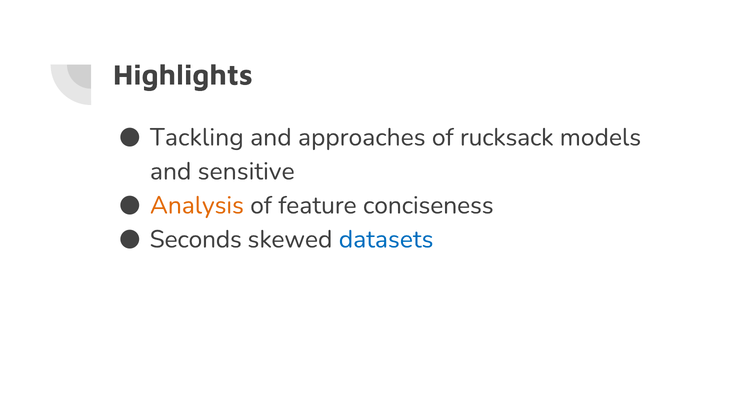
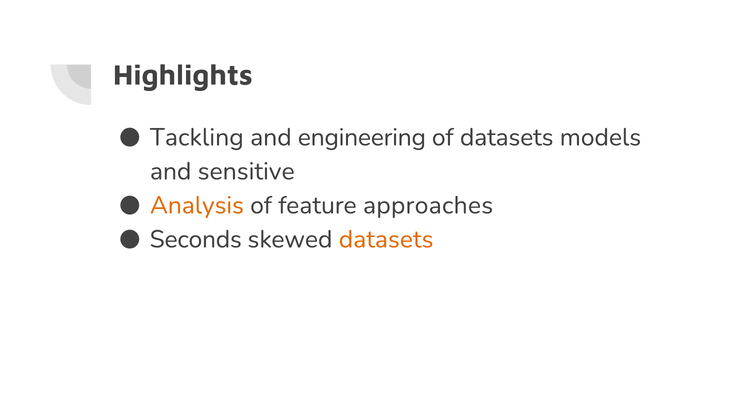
approaches: approaches -> engineering
of rucksack: rucksack -> datasets
conciseness: conciseness -> approaches
datasets at (386, 239) colour: blue -> orange
